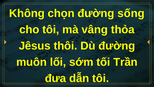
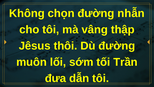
sống: sống -> nhẫn
thỏa: thỏa -> thập
